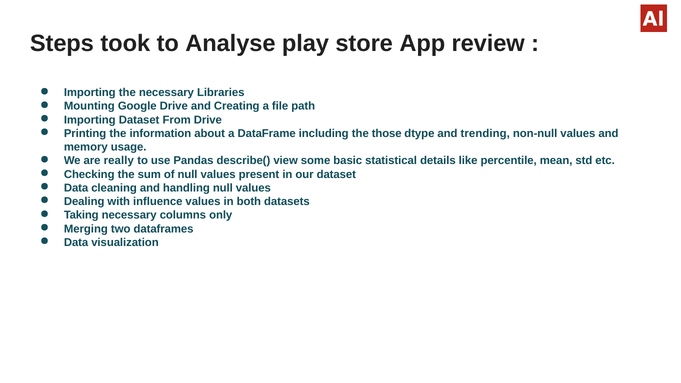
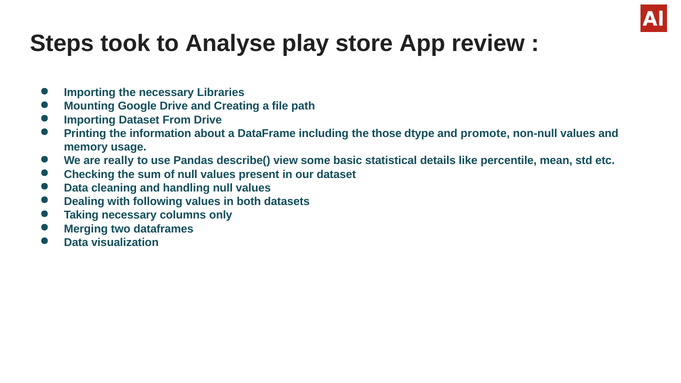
trending: trending -> promote
influence: influence -> following
